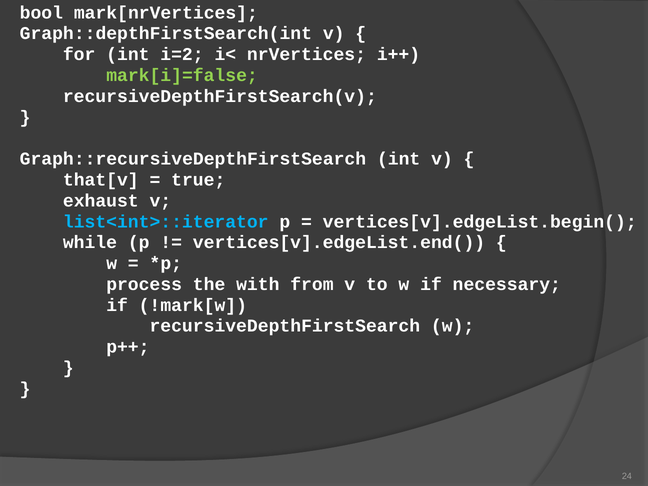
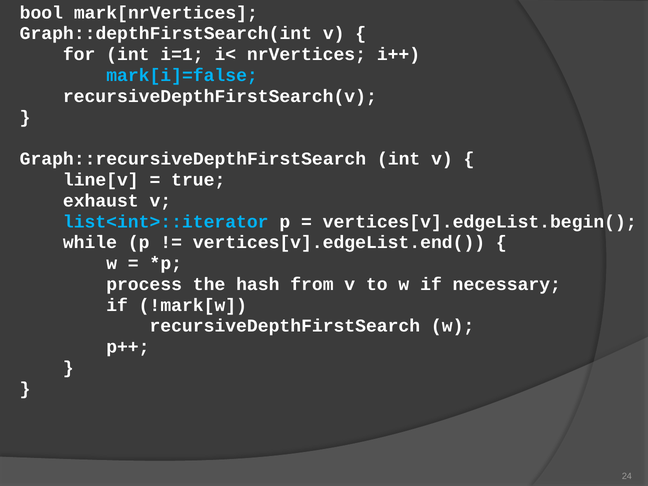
i=2: i=2 -> i=1
mark[i]=false colour: light green -> light blue
that[v: that[v -> line[v
with: with -> hash
